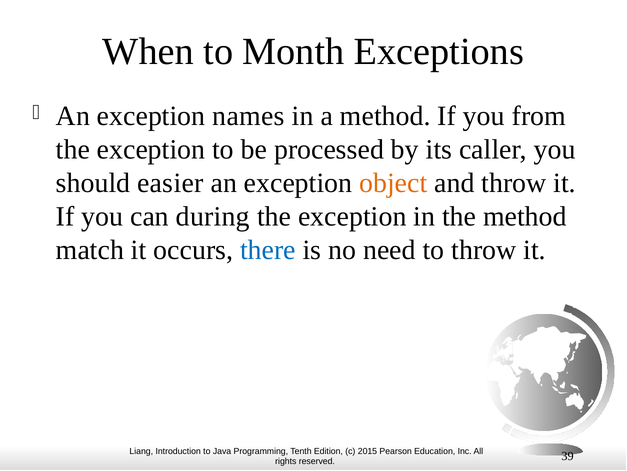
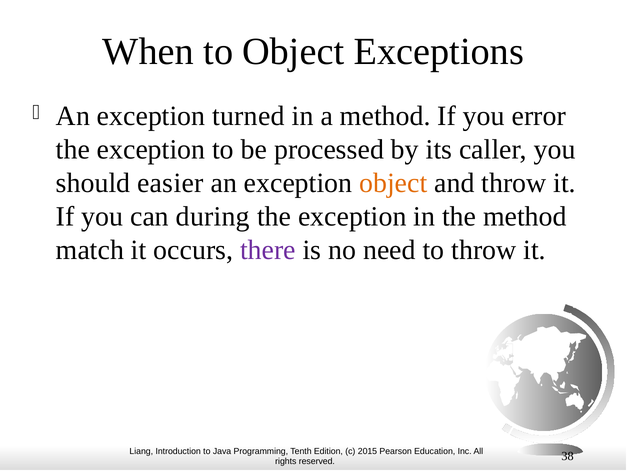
to Month: Month -> Object
names: names -> turned
from: from -> error
there colour: blue -> purple
39: 39 -> 38
